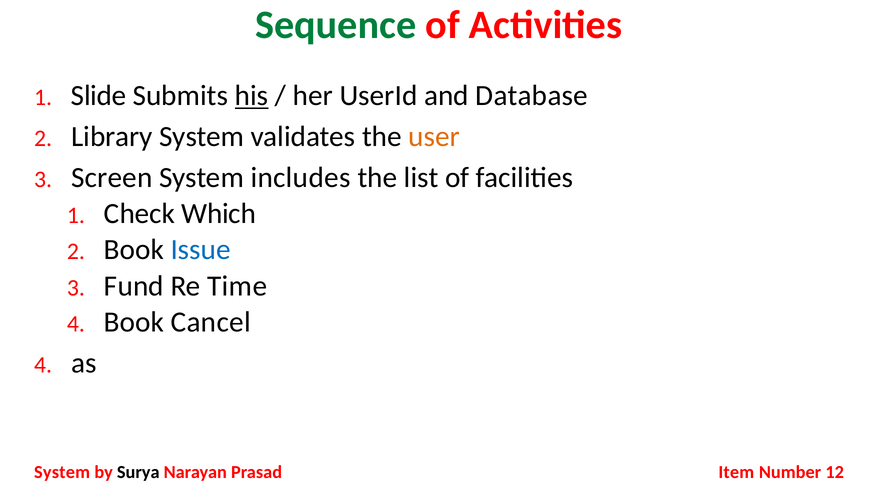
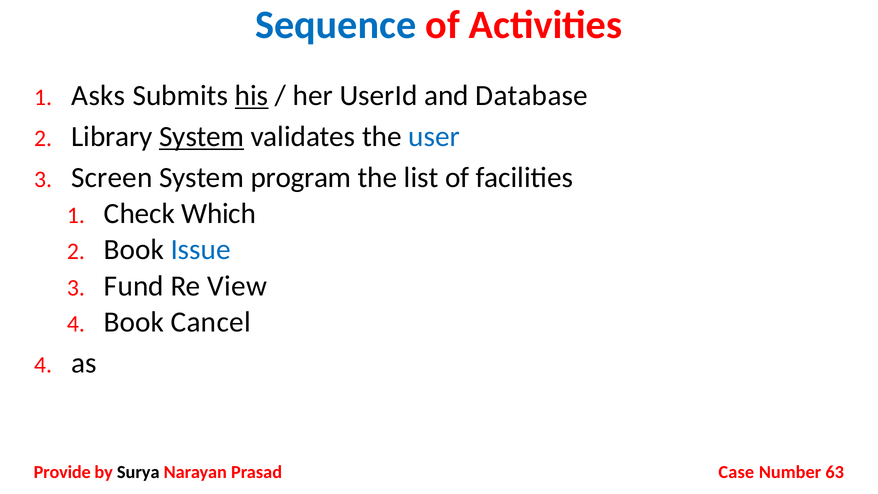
Sequence colour: green -> blue
Slide: Slide -> Asks
System at (202, 137) underline: none -> present
user colour: orange -> blue
includes: includes -> program
Time: Time -> View
System at (62, 472): System -> Provide
Item: Item -> Case
12: 12 -> 63
